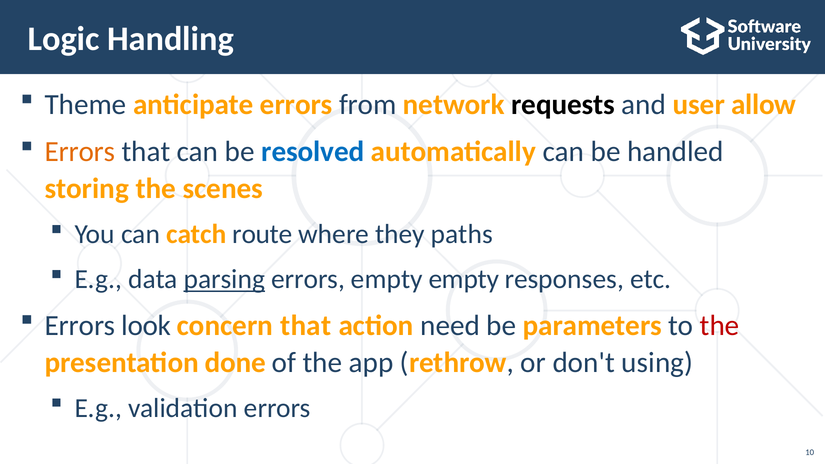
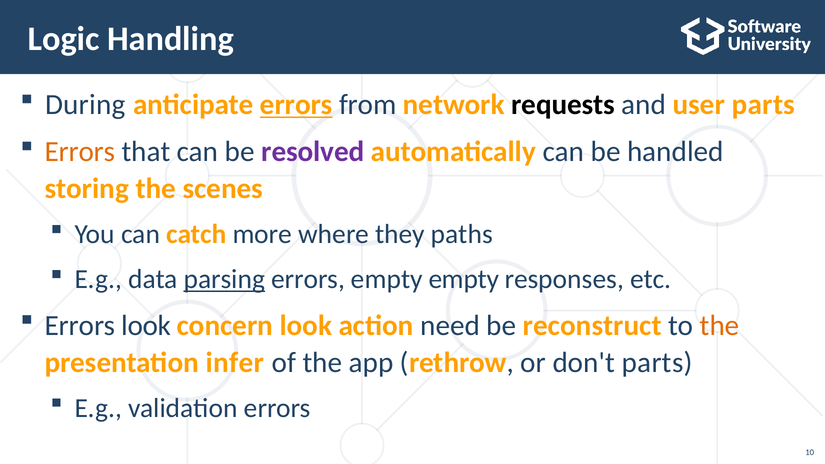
Theme: Theme -> During
errors at (296, 105) underline: none -> present
user allow: allow -> parts
resolved colour: blue -> purple
route: route -> more
concern that: that -> look
parameters: parameters -> reconstruct
the at (720, 326) colour: red -> orange
done: done -> infer
don't using: using -> parts
